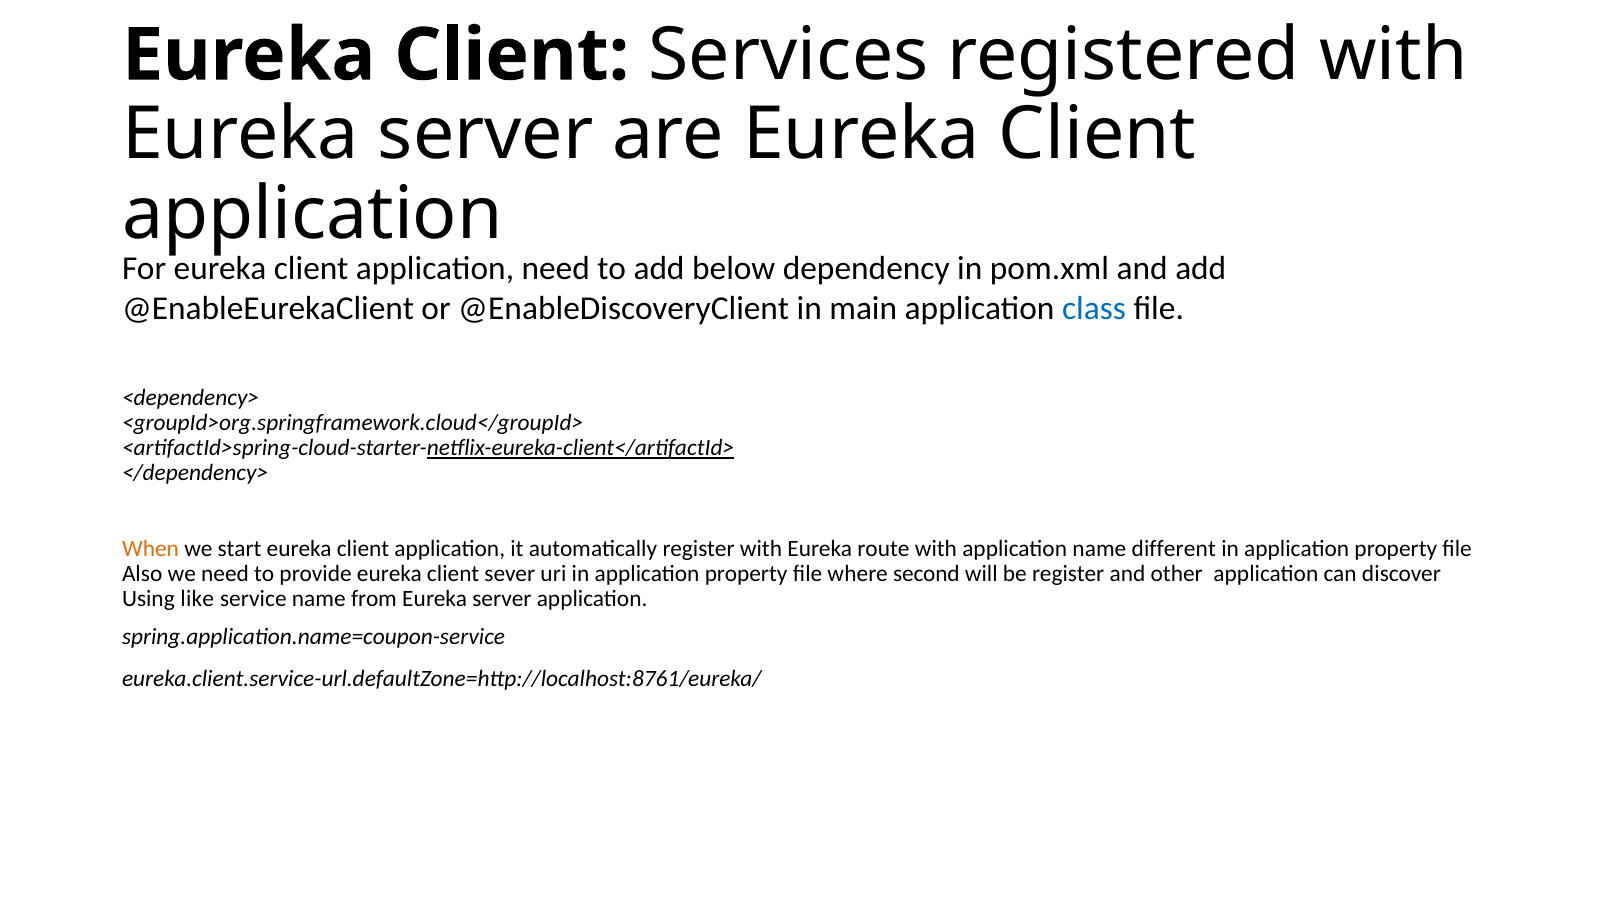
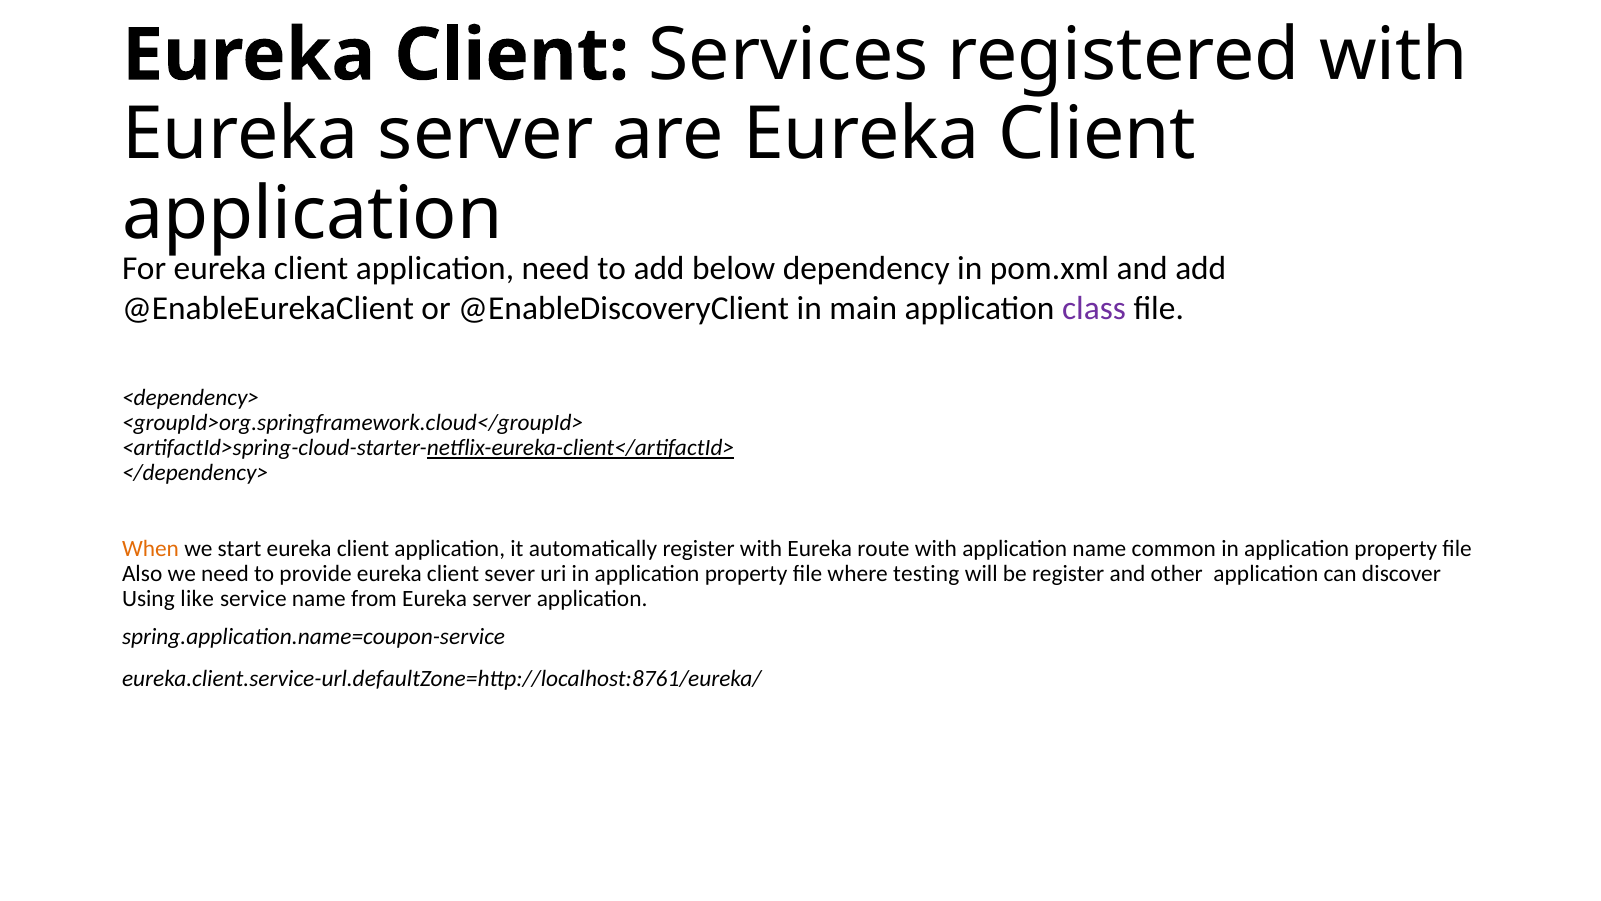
class colour: blue -> purple
different: different -> common
second: second -> testing
